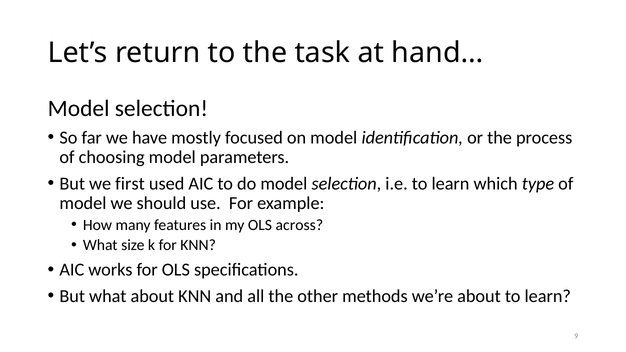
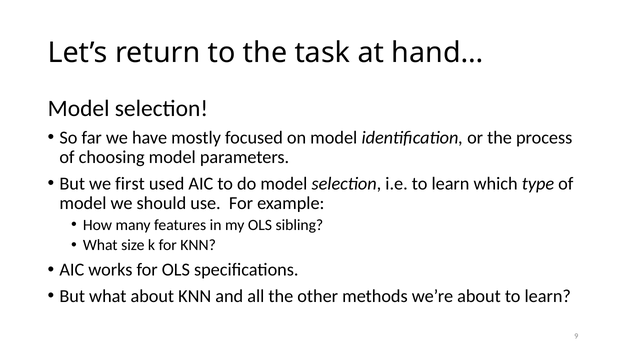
across: across -> sibling
